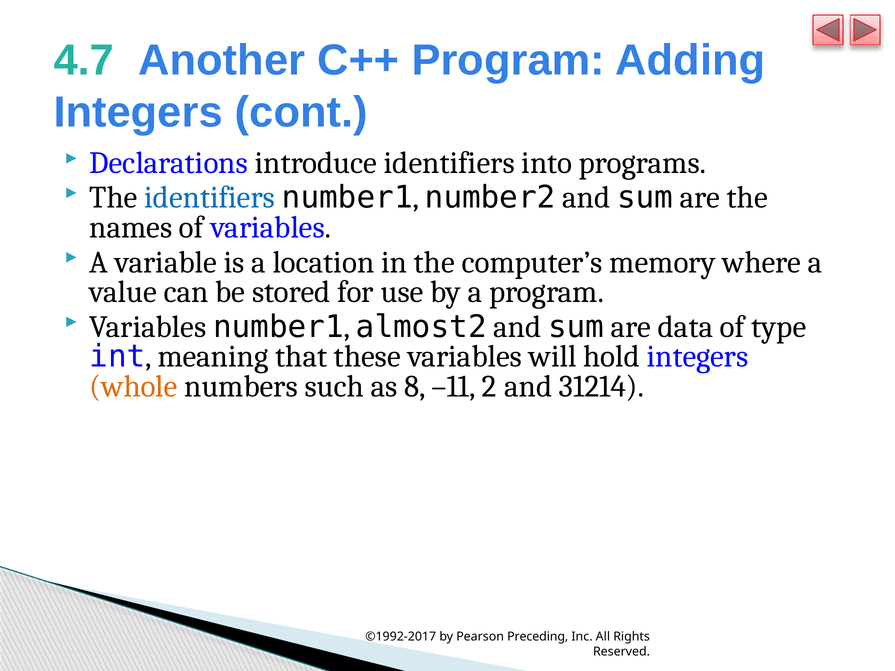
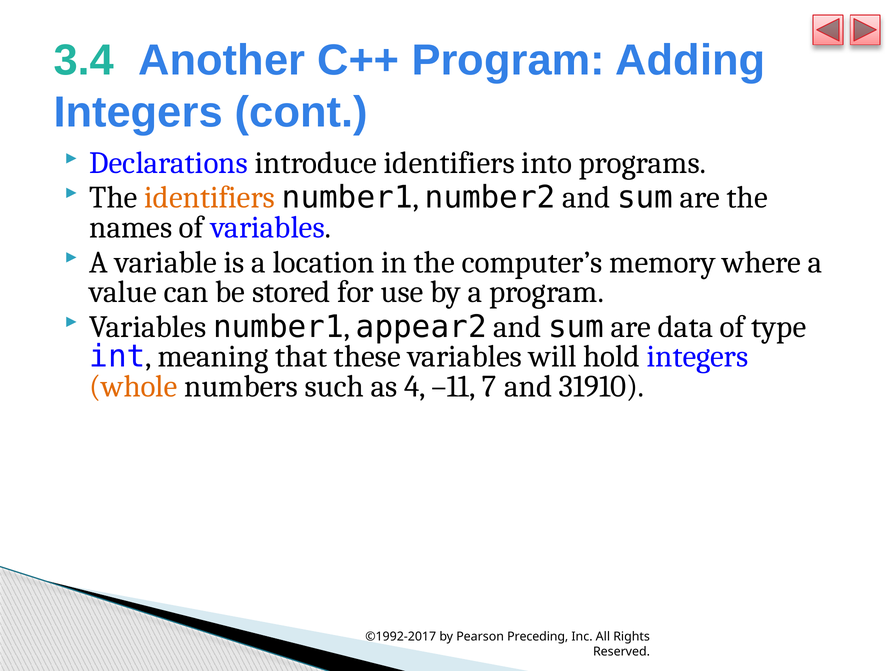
4.7: 4.7 -> 3.4
identifiers at (210, 198) colour: blue -> orange
almost2: almost2 -> appear2
8: 8 -> 4
2: 2 -> 7
31214: 31214 -> 31910
